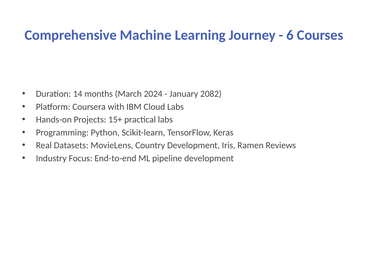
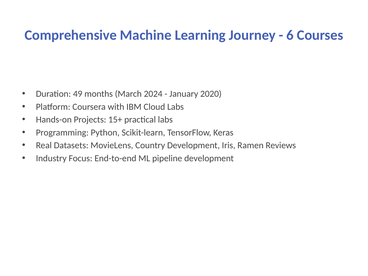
14: 14 -> 49
2082: 2082 -> 2020
